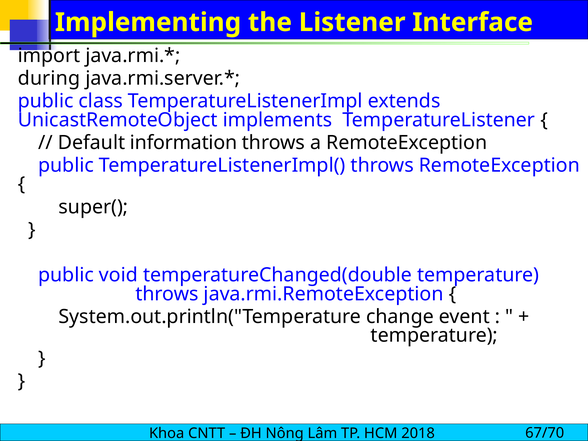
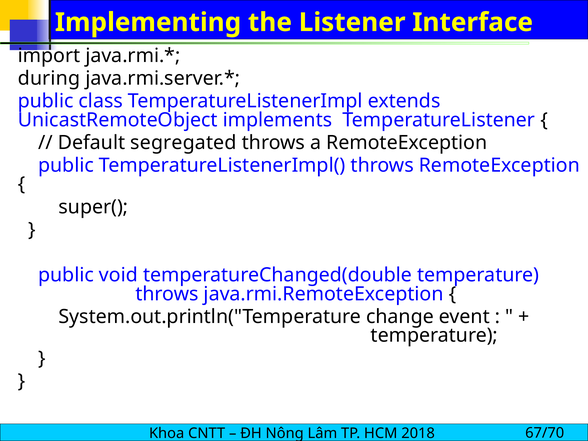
information: information -> segregated
